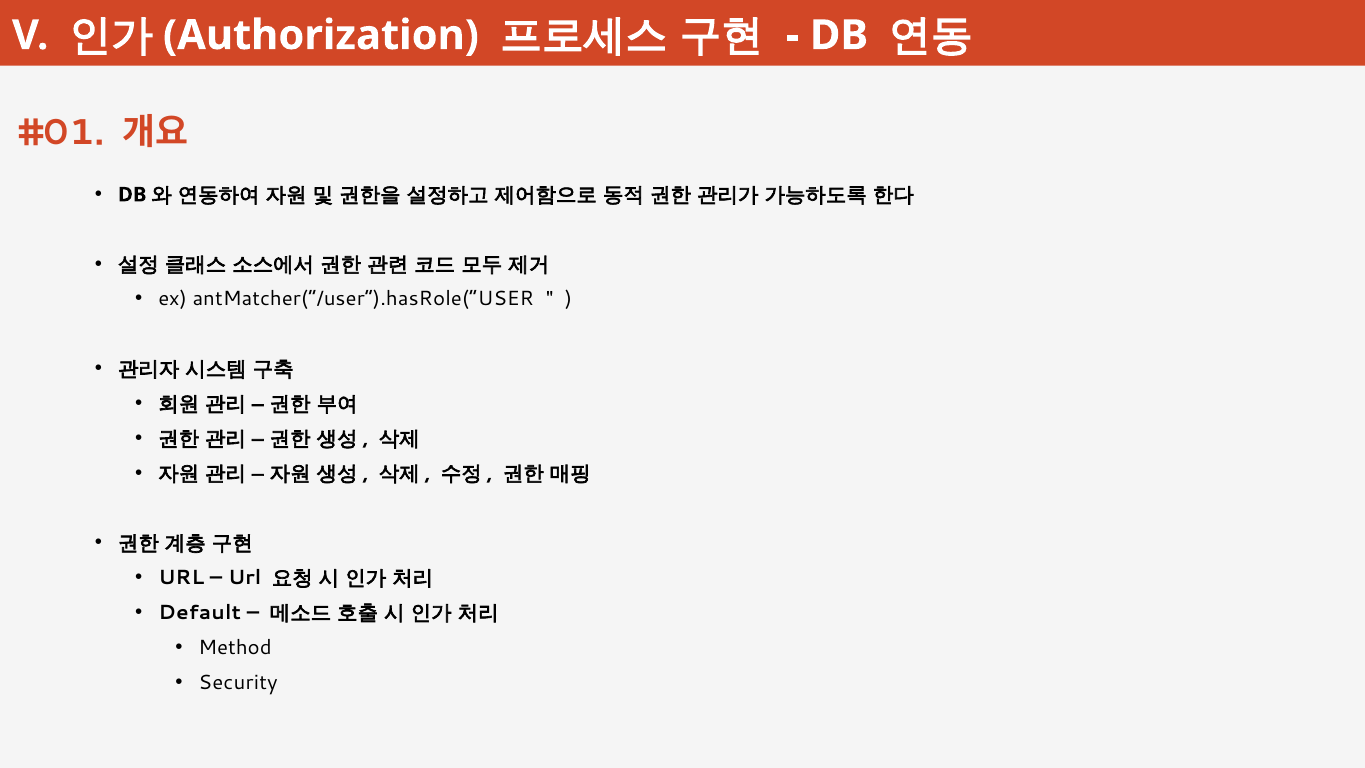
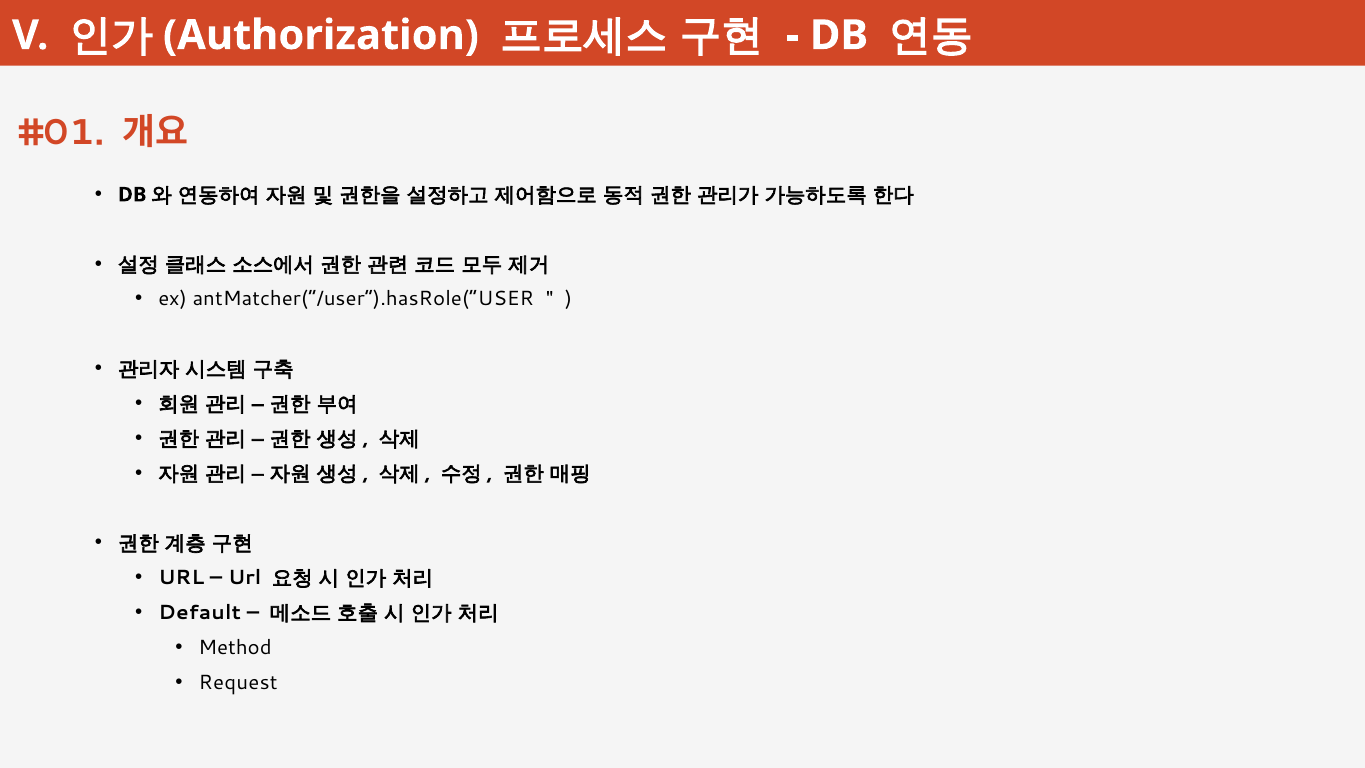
Security: Security -> Request
